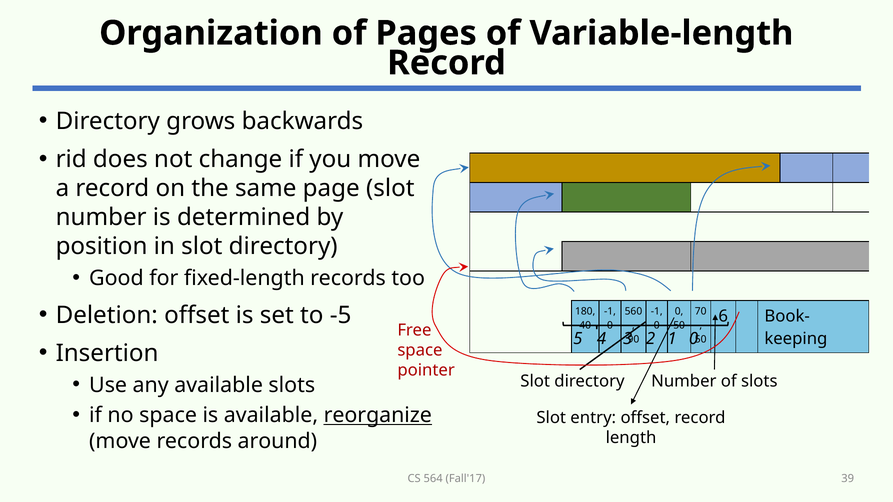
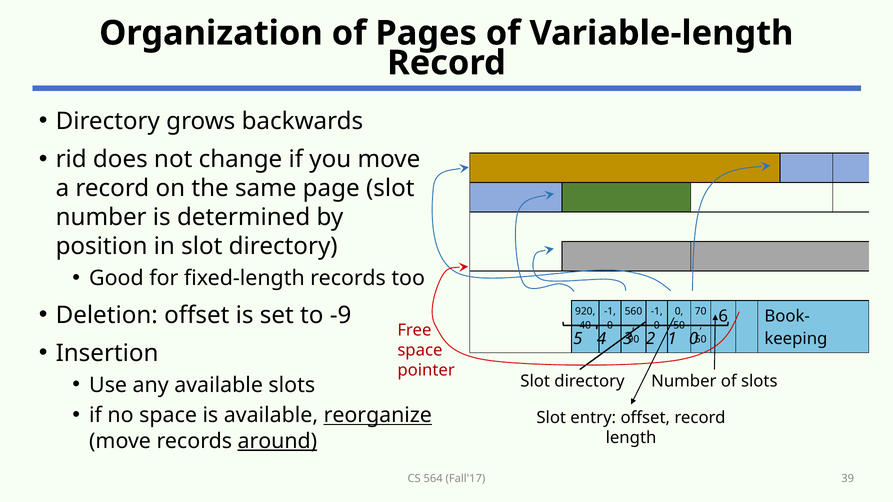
-5: -5 -> -9
180: 180 -> 920
around underline: none -> present
